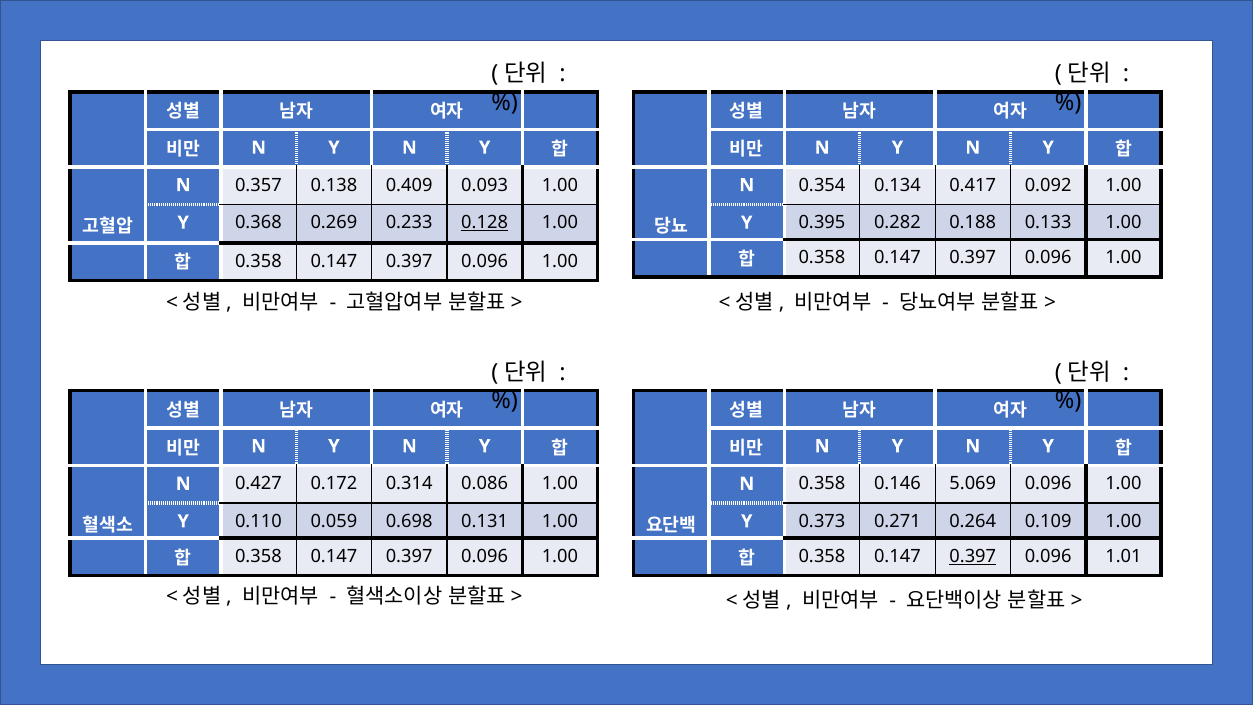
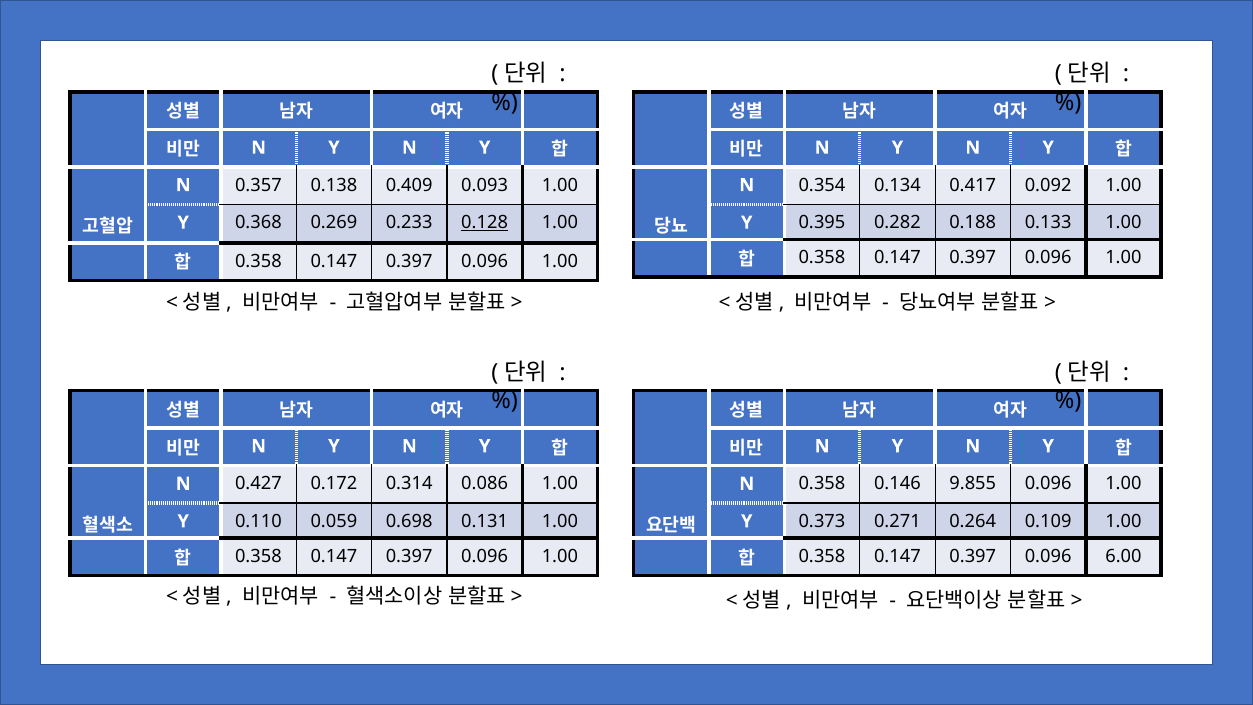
5.069: 5.069 -> 9.855
0.397 at (973, 556) underline: present -> none
1.01: 1.01 -> 6.00
